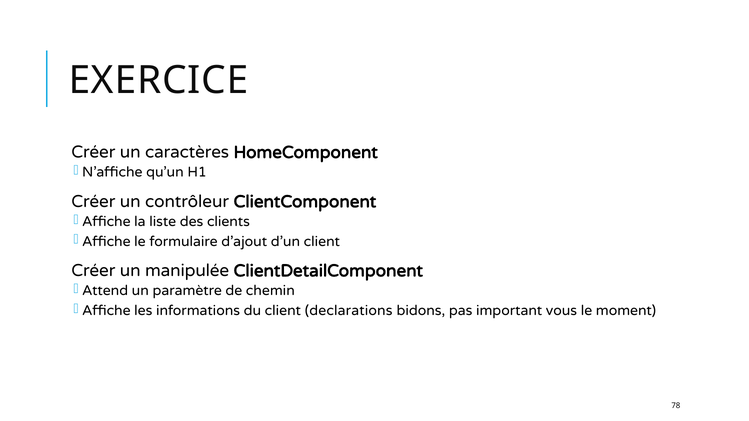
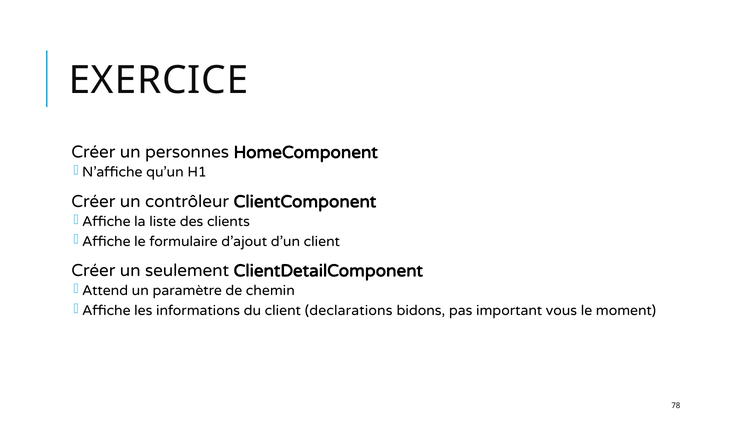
caractères: caractères -> personnes
manipulée: manipulée -> seulement
